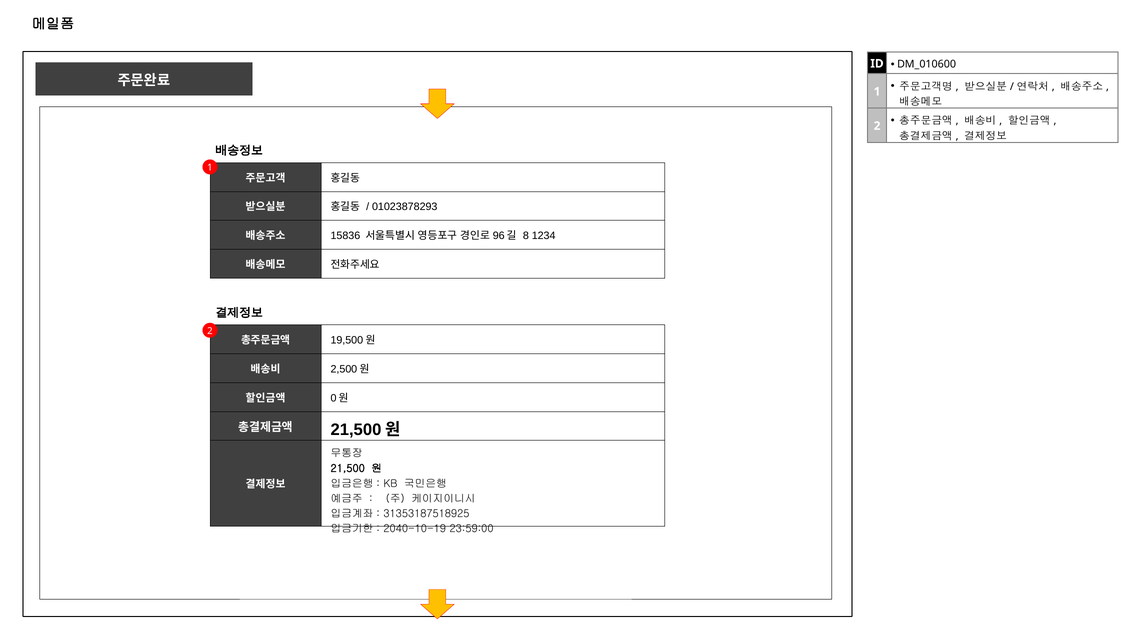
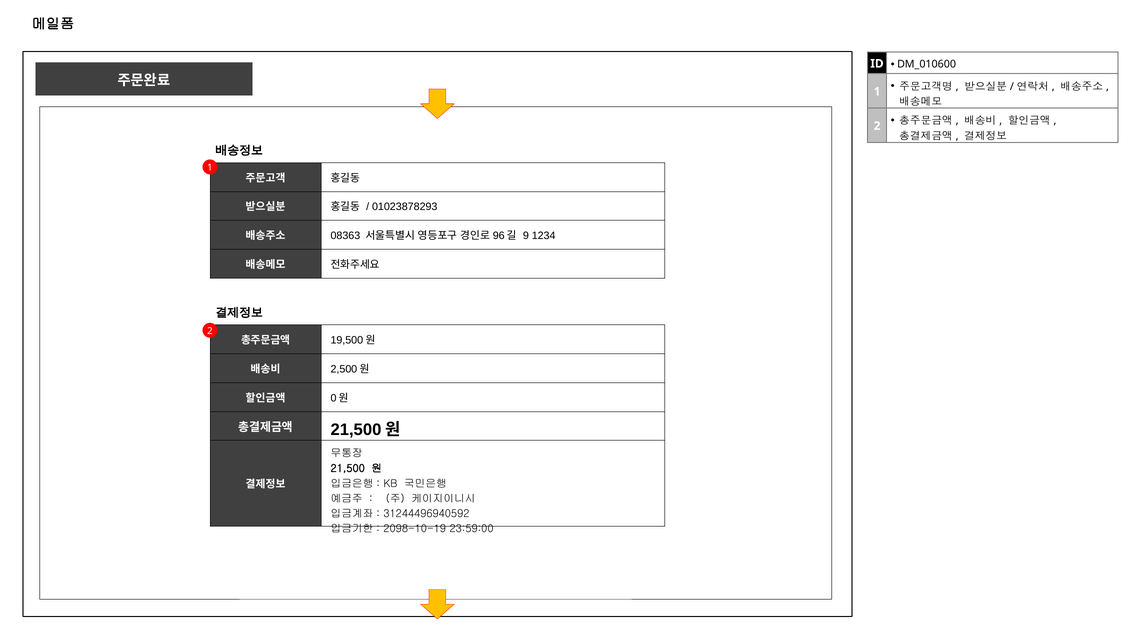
15836: 15836 -> 08363
8: 8 -> 9
31353187518925: 31353187518925 -> 31244496940592
2040-10-19: 2040-10-19 -> 2098-10-19
